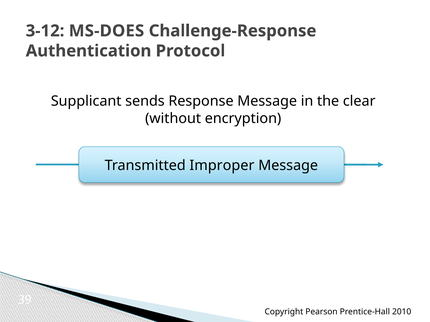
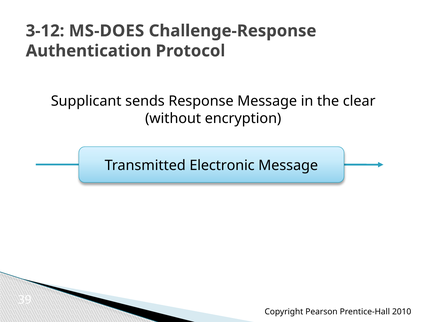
Improper: Improper -> Electronic
